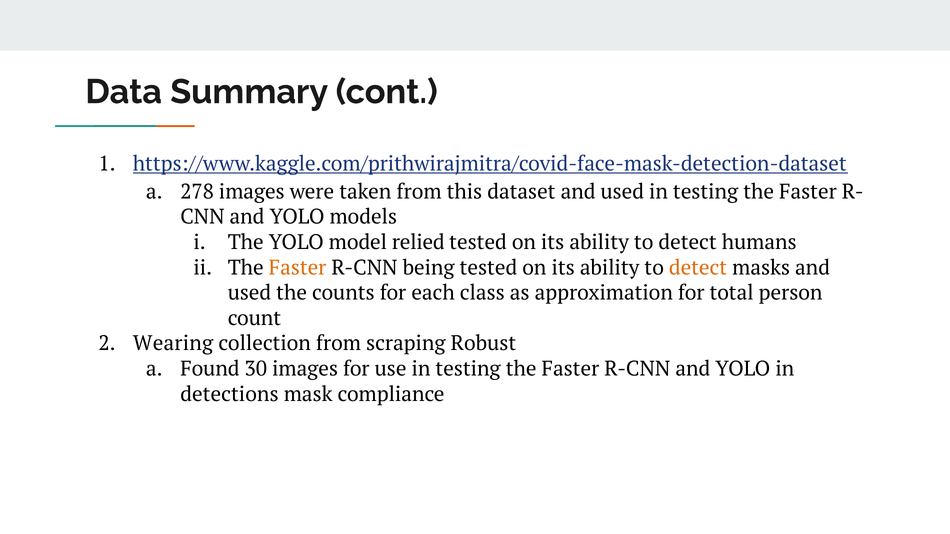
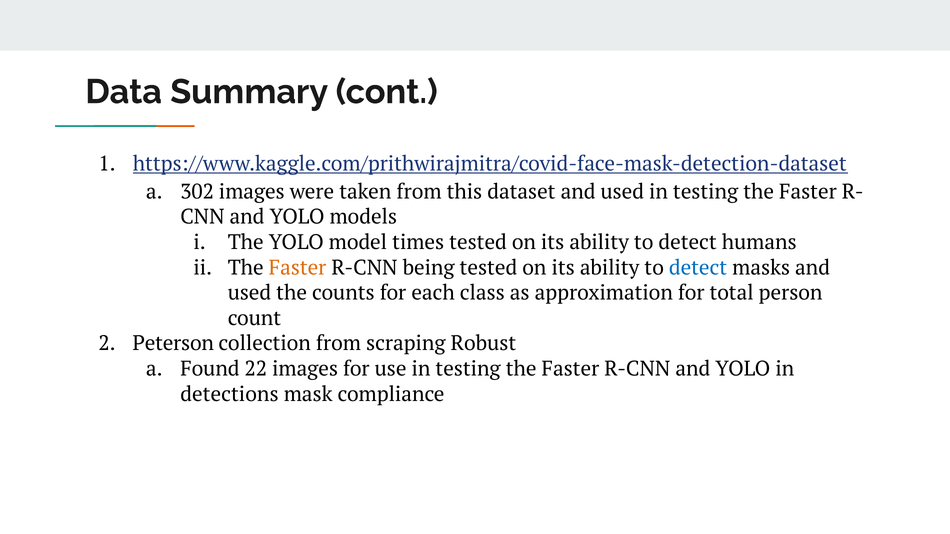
278: 278 -> 302
relied: relied -> times
detect at (698, 268) colour: orange -> blue
Wearing: Wearing -> Peterson
30: 30 -> 22
